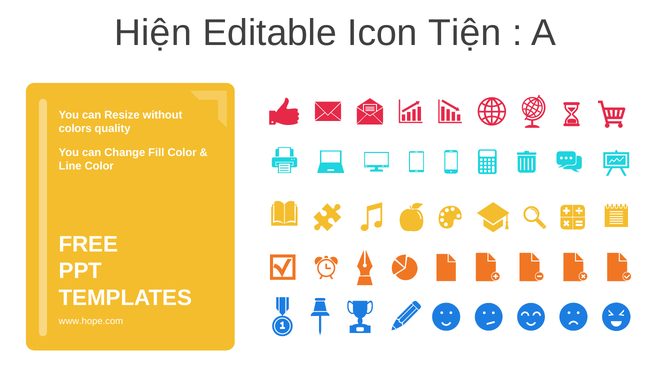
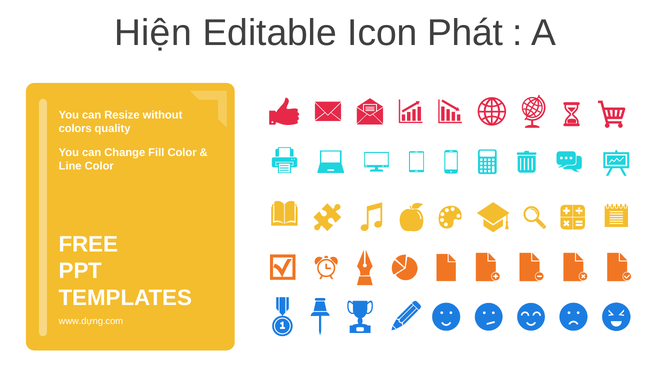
Tiện: Tiện -> Phát
www.hope.com: www.hope.com -> www.dựng.com
